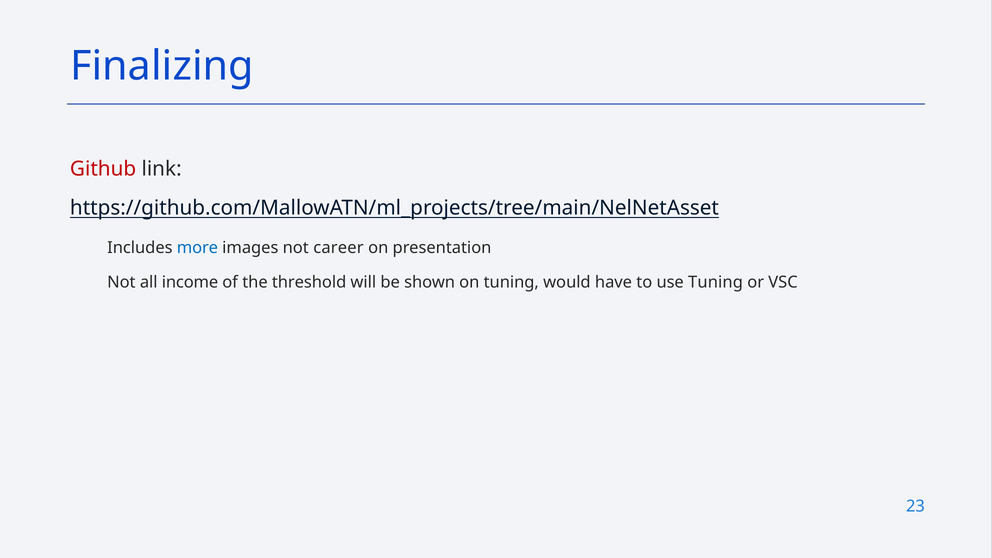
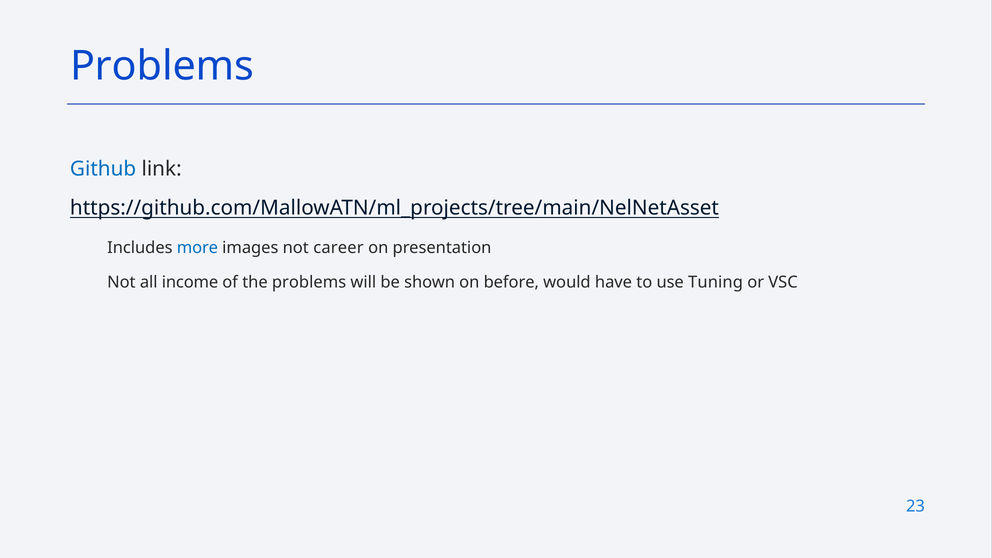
Finalizing at (162, 66): Finalizing -> Problems
Github colour: red -> blue
the threshold: threshold -> problems
on tuning: tuning -> before
